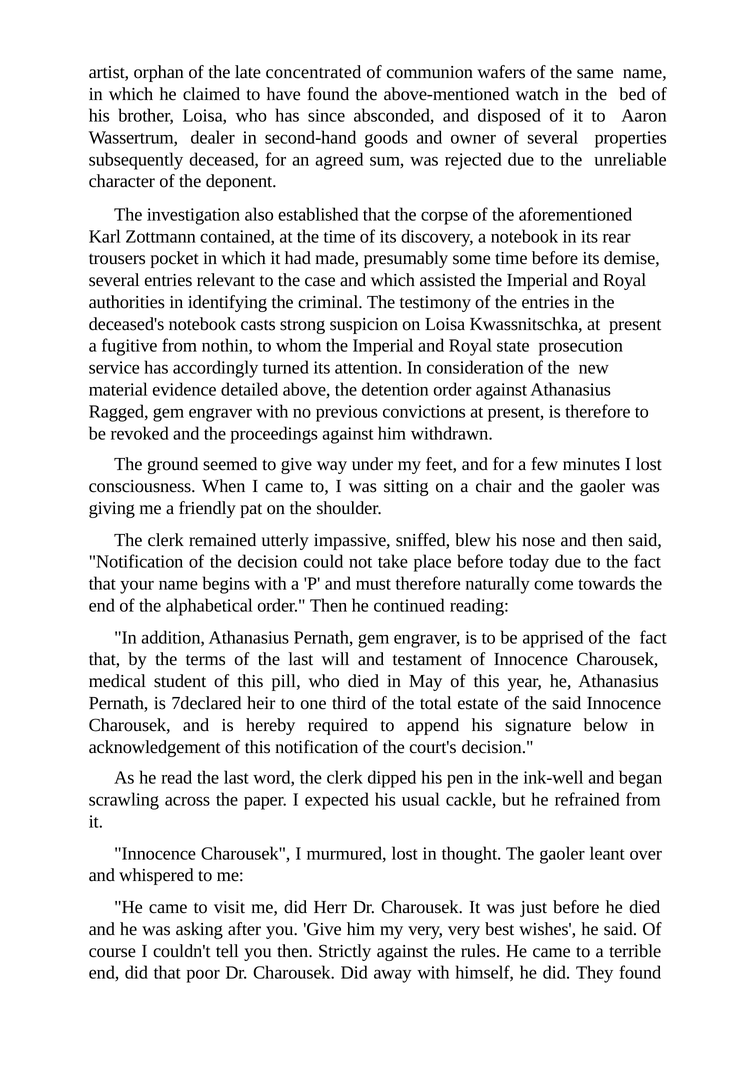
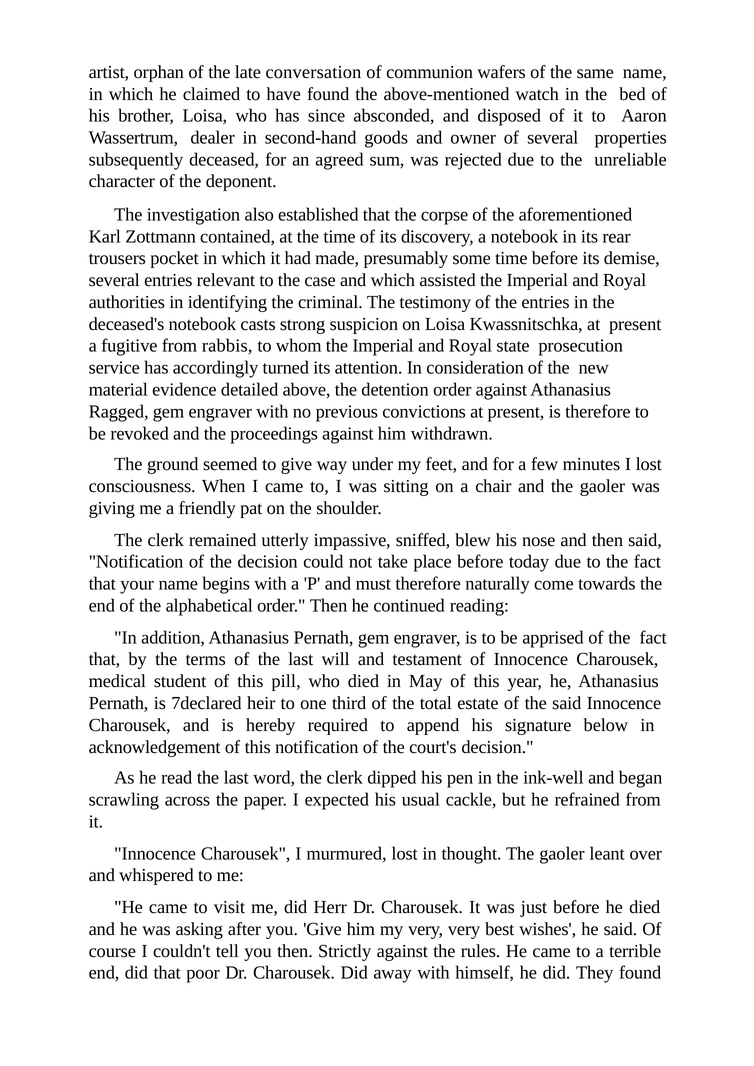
concentrated: concentrated -> conversation
nothin: nothin -> rabbis
